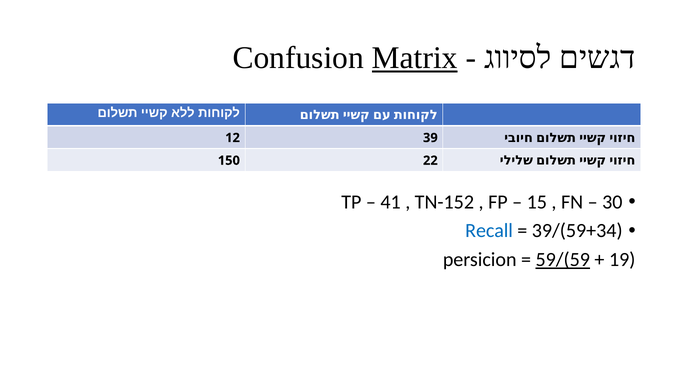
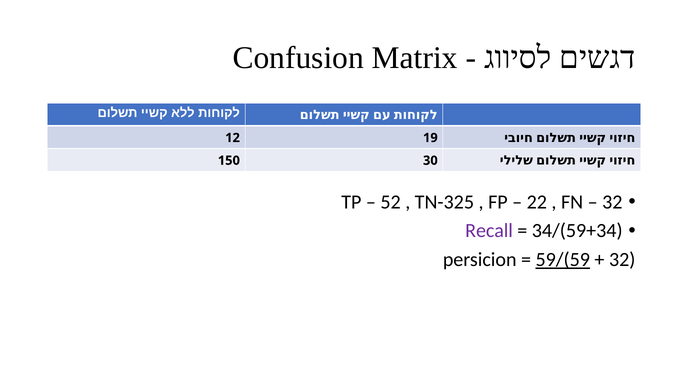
Matrix underline: present -> none
39: 39 -> 19
22: 22 -> 30
41: 41 -> 52
TN-152: TN-152 -> TN-325
15: 15 -> 22
30 at (612, 202): 30 -> 32
Recall colour: blue -> purple
39/(59+34: 39/(59+34 -> 34/(59+34
19 at (622, 260): 19 -> 32
